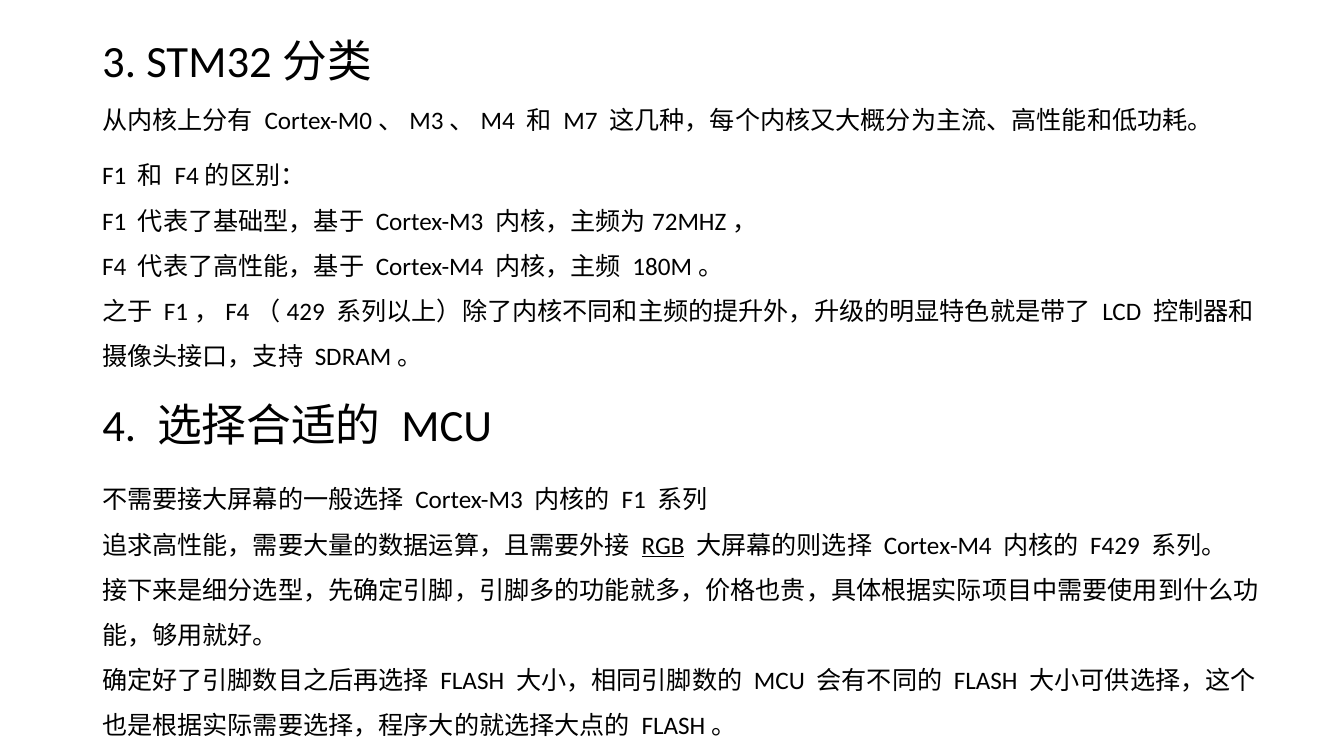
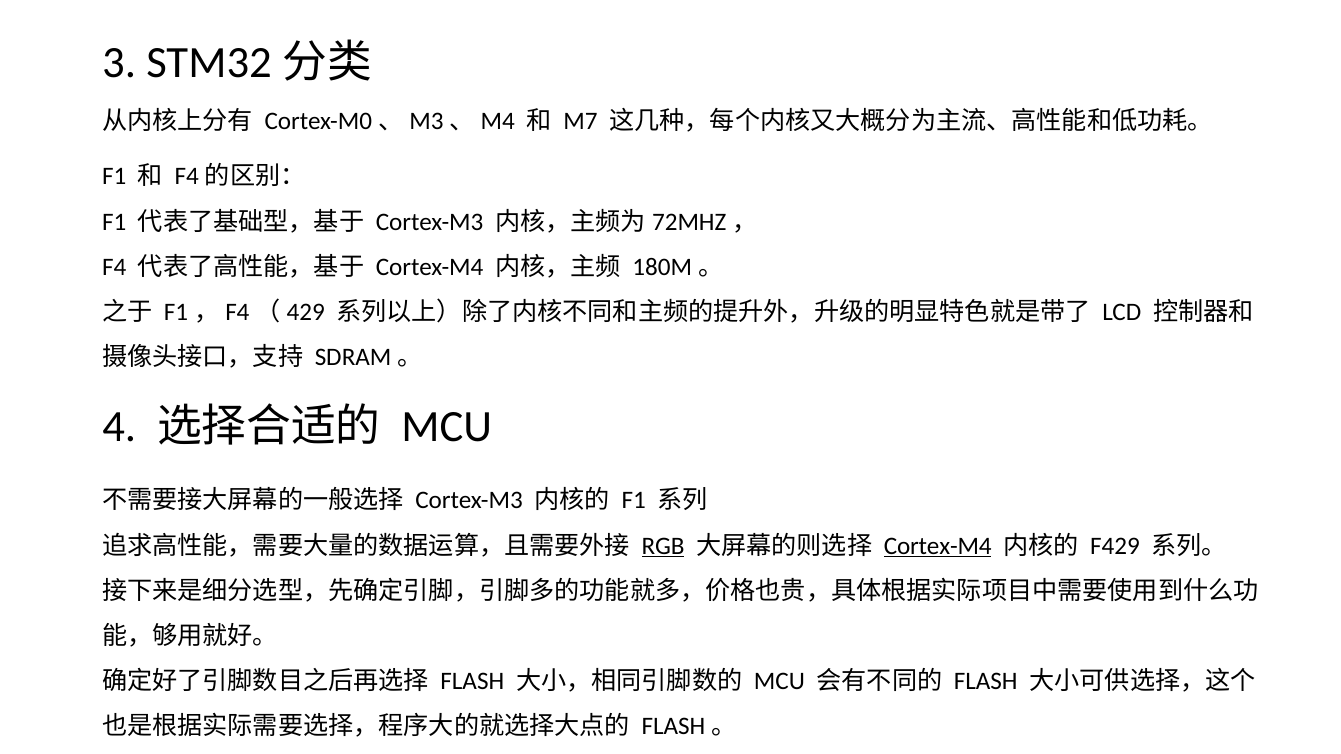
Cortex-M4 at (938, 546) underline: none -> present
